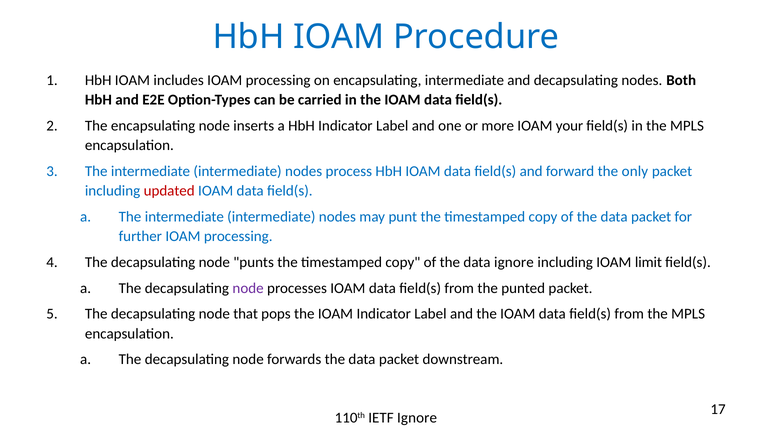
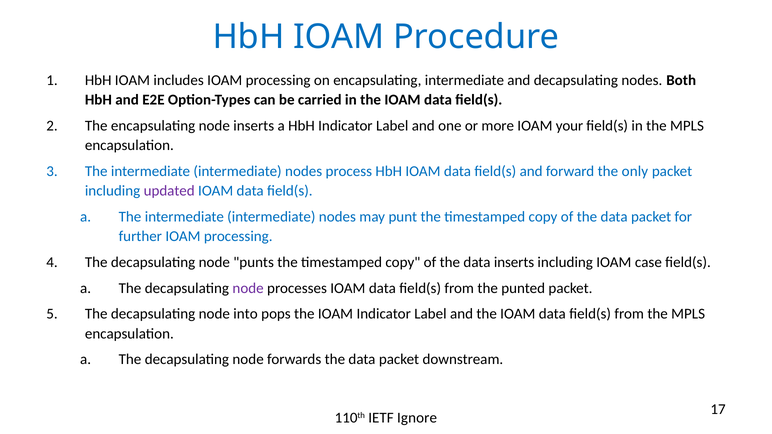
updated colour: red -> purple
data ignore: ignore -> inserts
limit: limit -> case
that: that -> into
